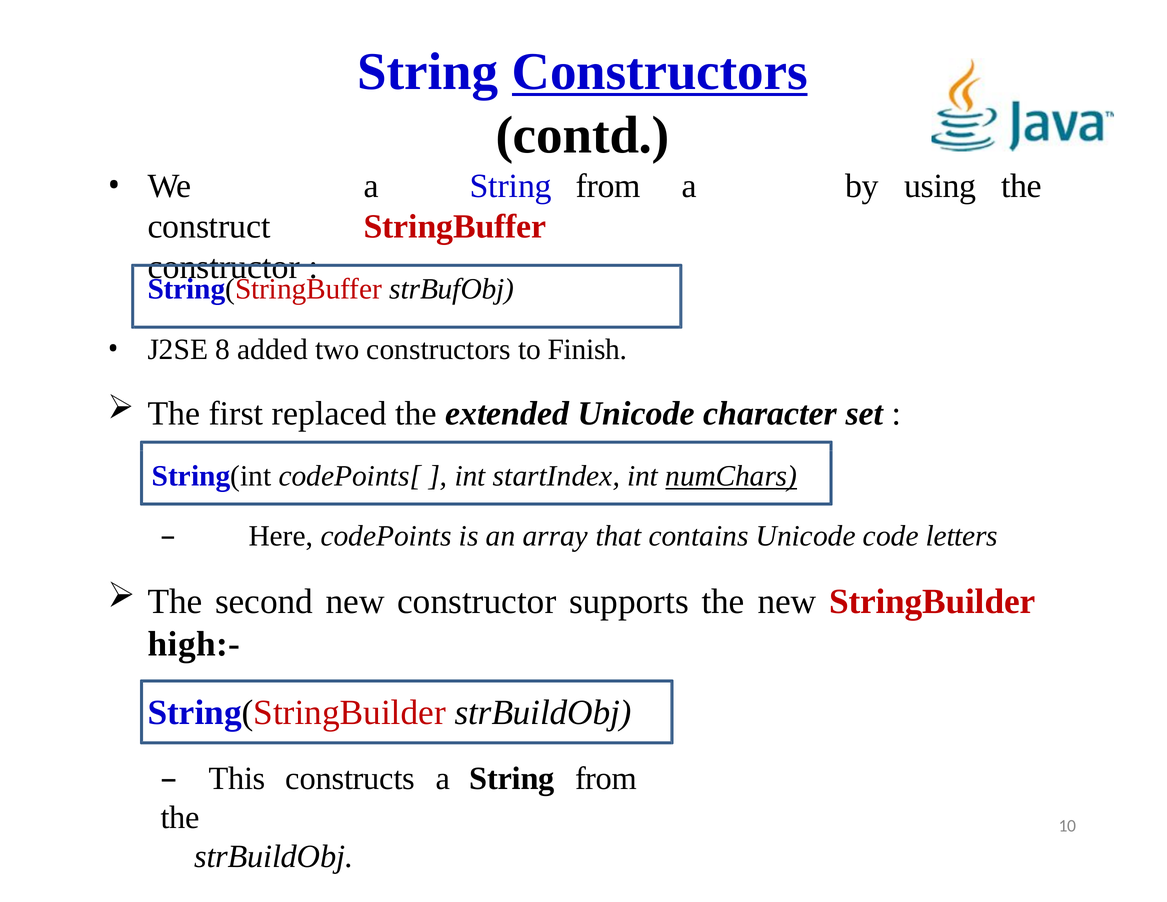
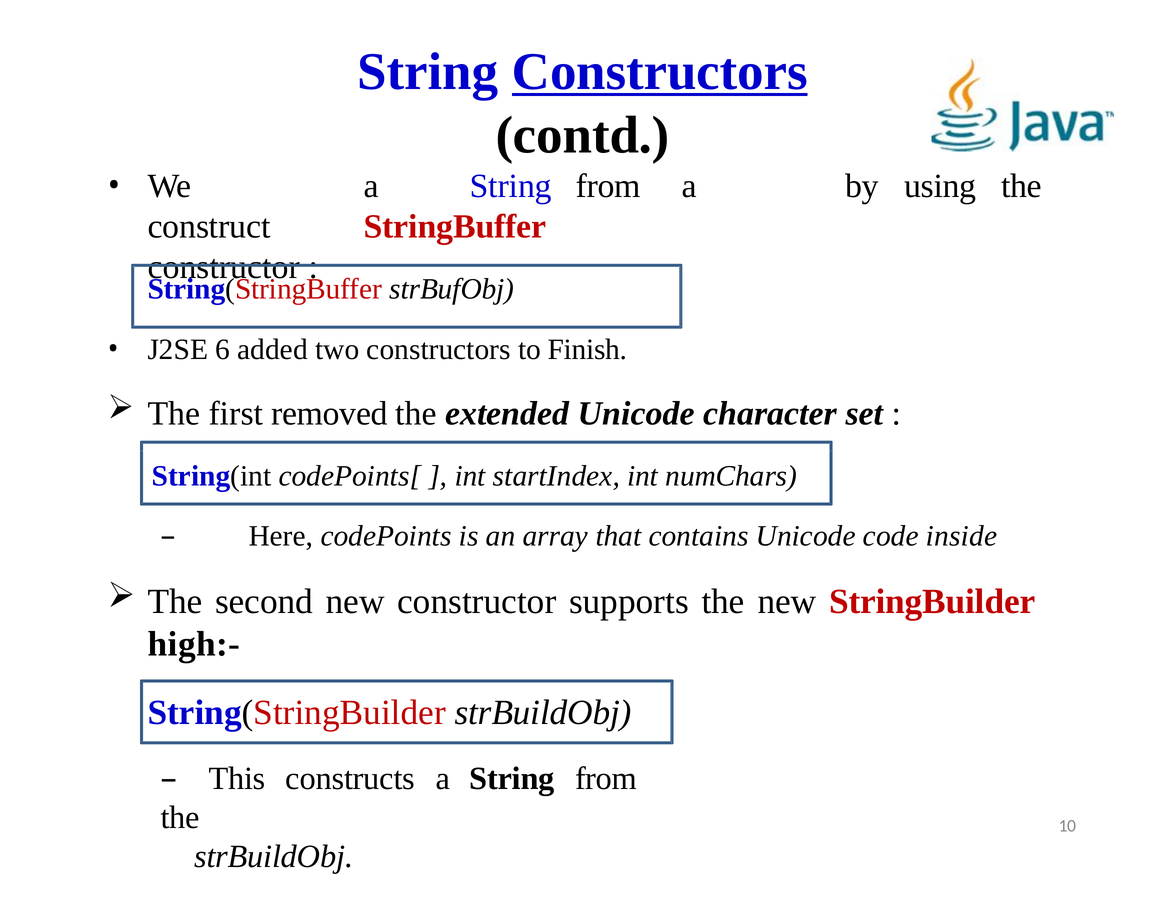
8: 8 -> 6
replaced: replaced -> removed
numChars underline: present -> none
letters: letters -> inside
